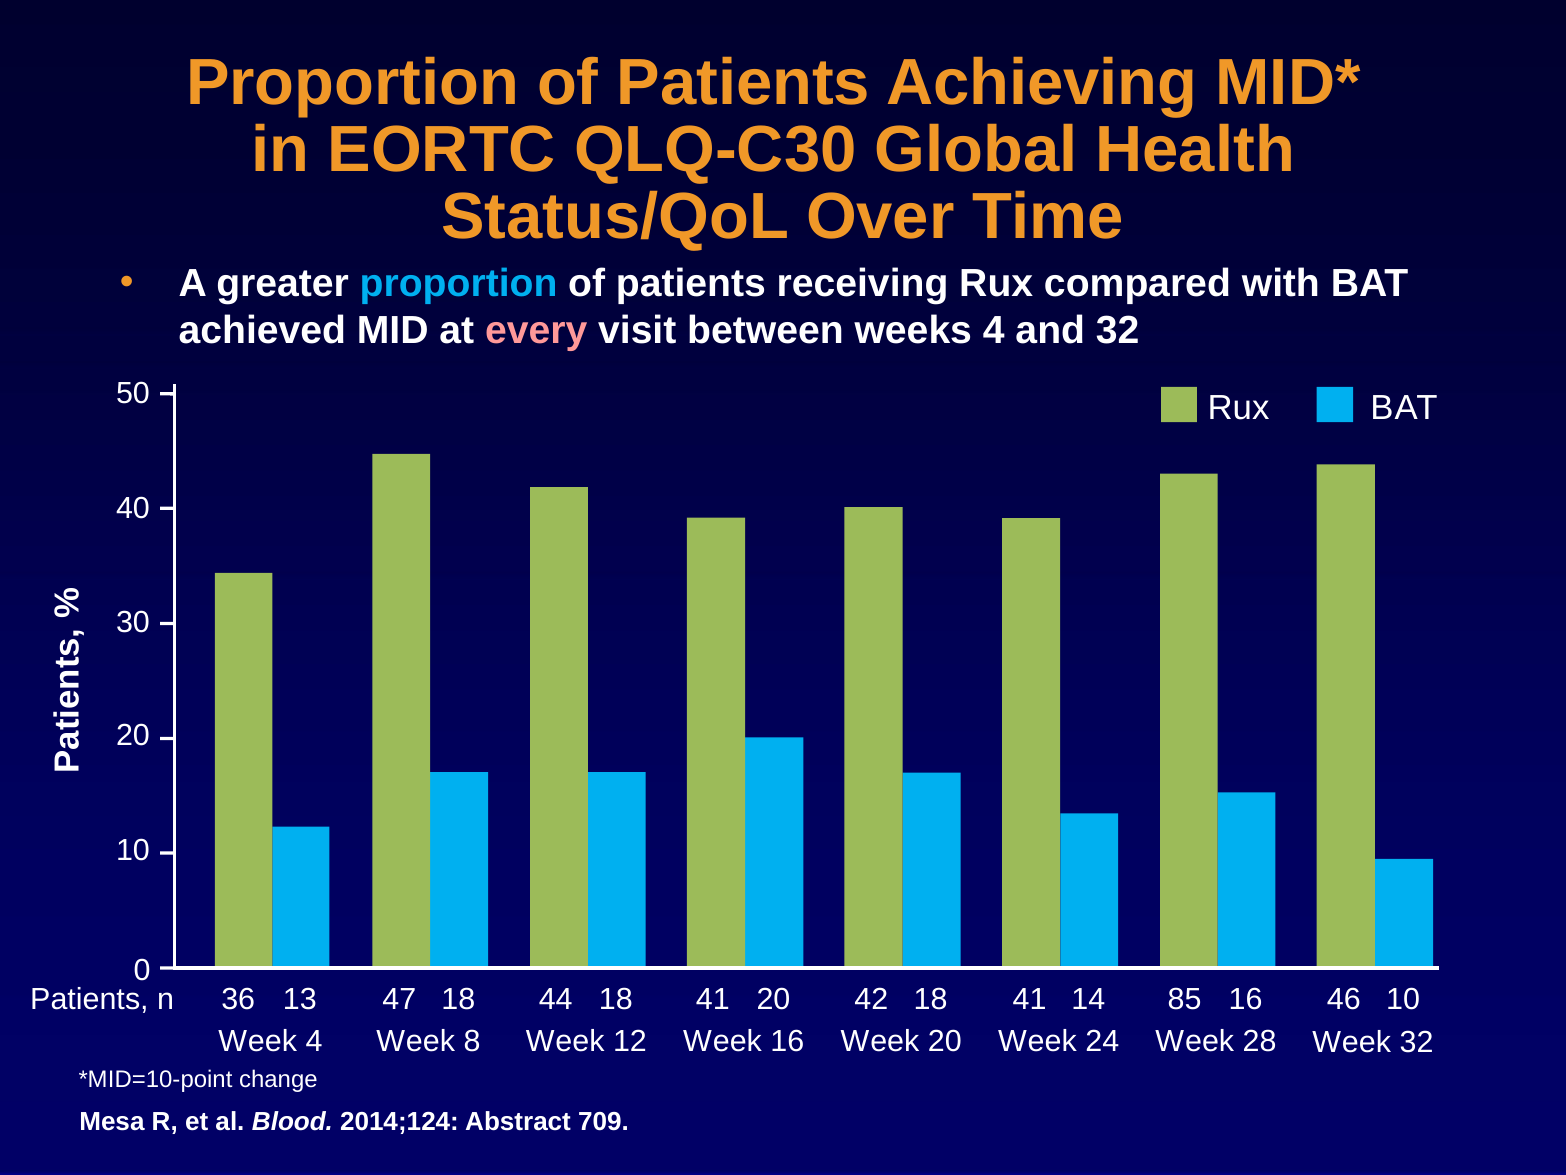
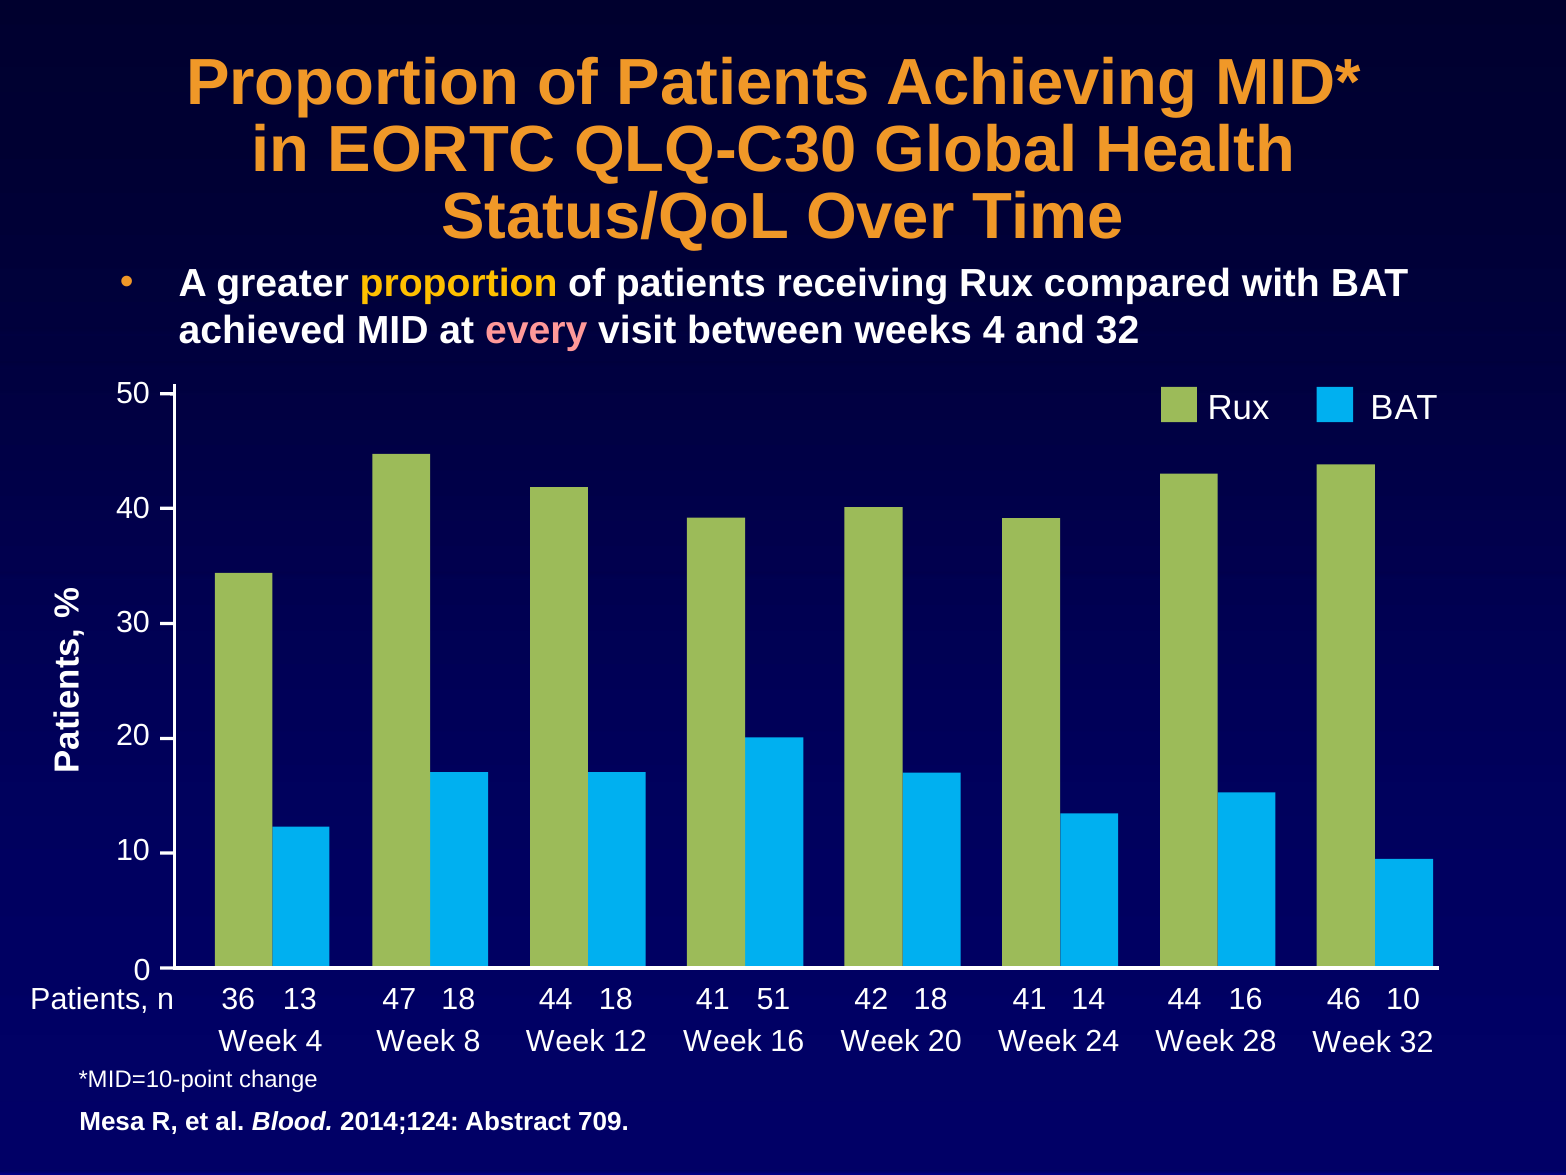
proportion at (459, 283) colour: light blue -> yellow
41 20: 20 -> 51
14 85: 85 -> 44
